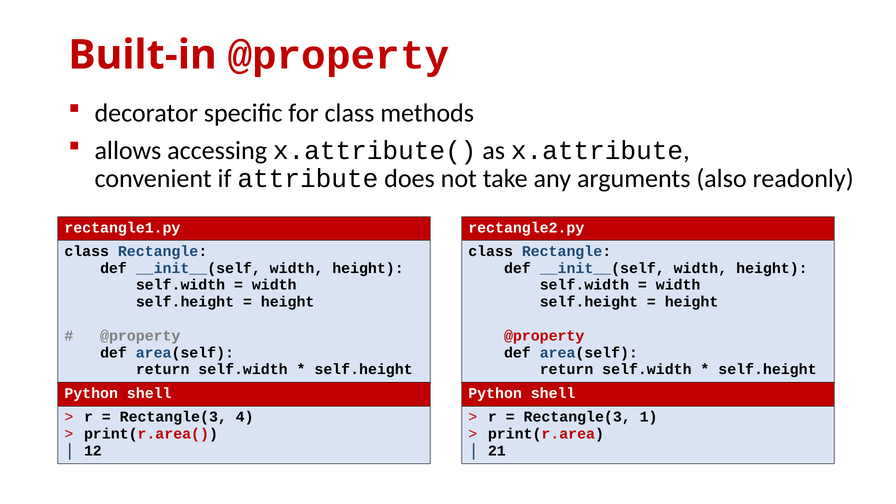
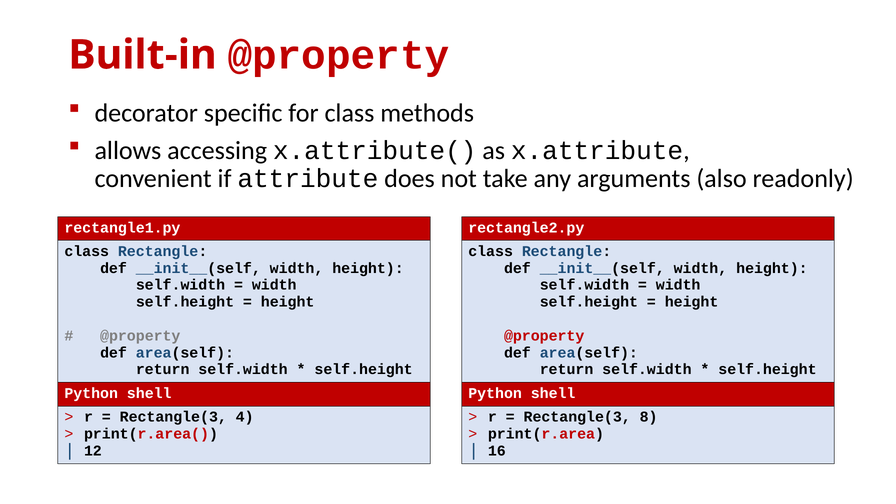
1: 1 -> 8
21: 21 -> 16
